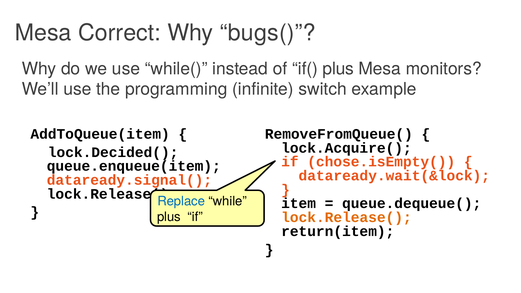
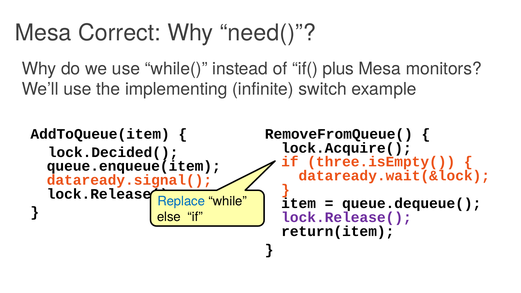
bugs(: bugs( -> need(
programming: programming -> implementing
chose.isEmpty(: chose.isEmpty( -> three.isEmpty(
plus at (169, 217): plus -> else
lock.Release( at (346, 217) colour: orange -> purple
